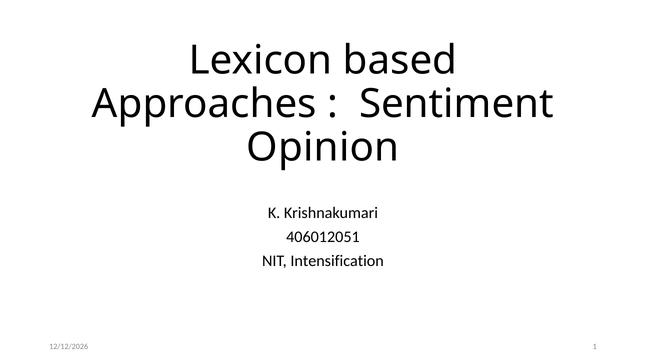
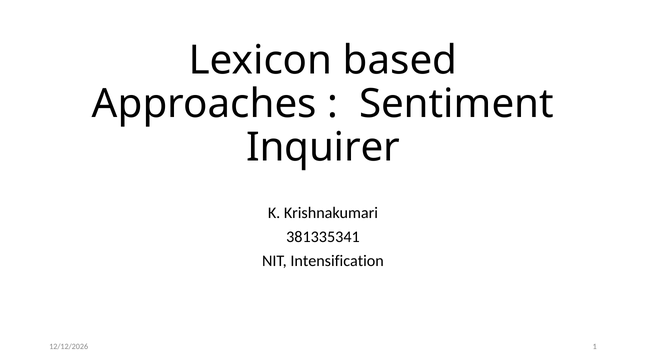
Opinion: Opinion -> Inquirer
406012051: 406012051 -> 381335341
